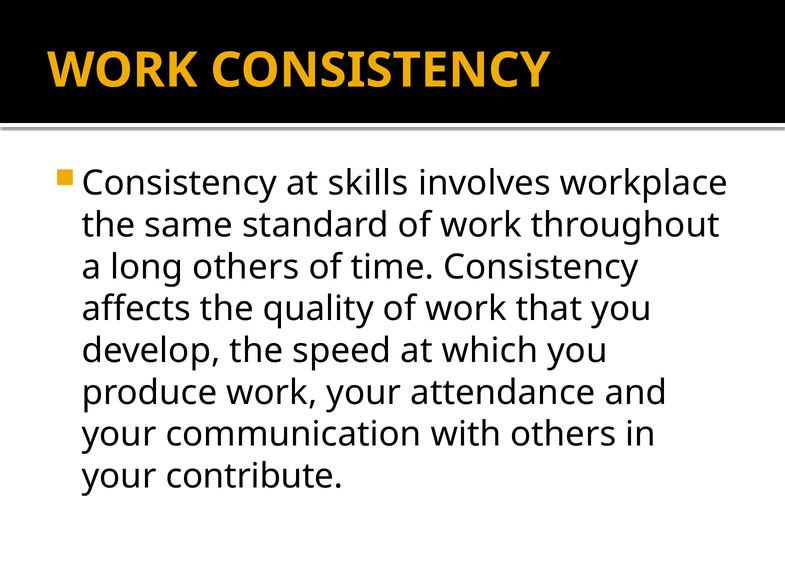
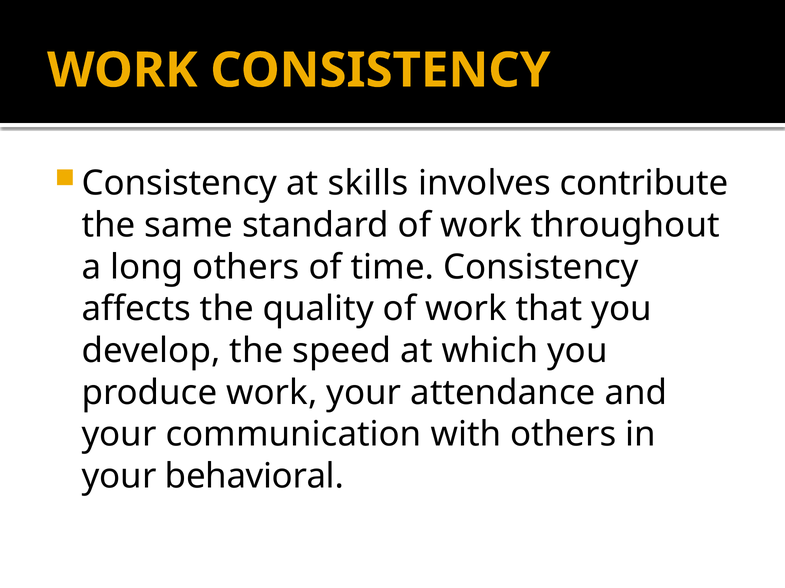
workplace: workplace -> contribute
contribute: contribute -> behavioral
